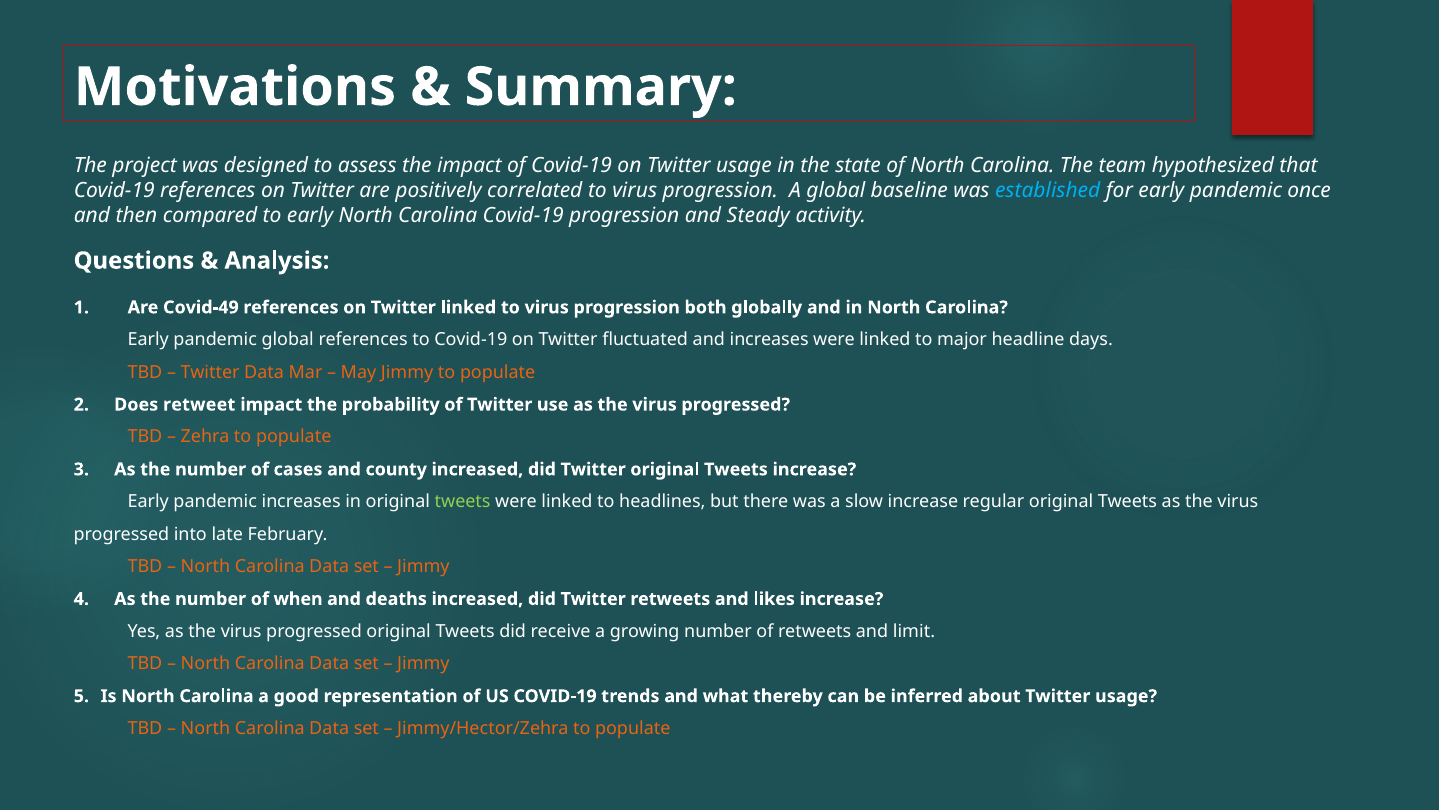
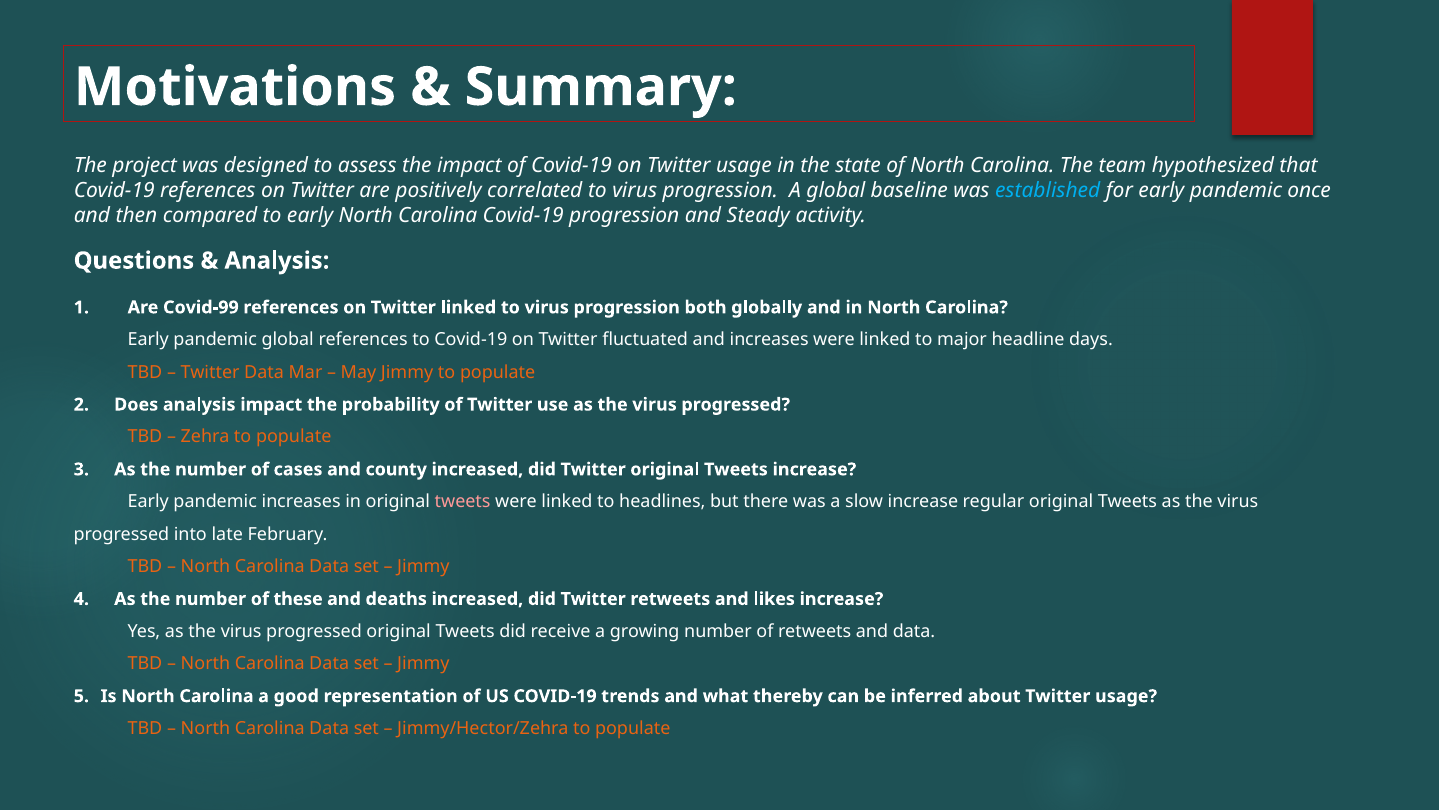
Covid-49: Covid-49 -> Covid-99
Does retweet: retweet -> analysis
tweets at (463, 501) colour: light green -> pink
when: when -> these
and limit: limit -> data
